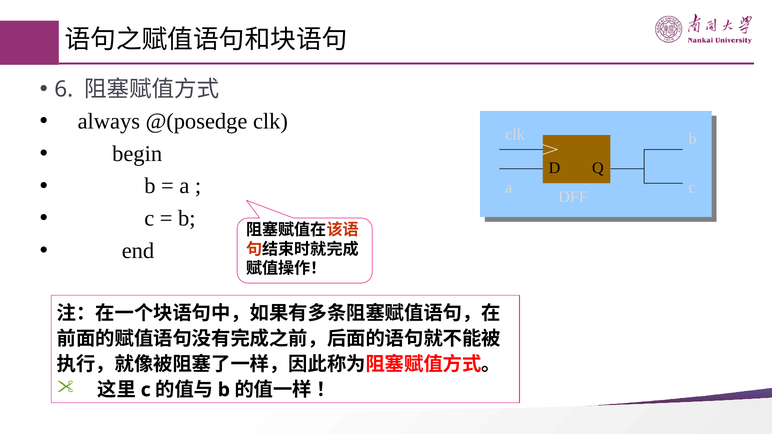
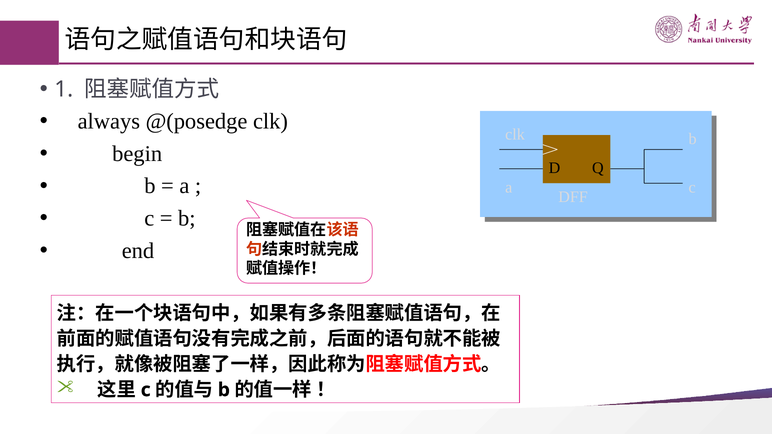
6: 6 -> 1
